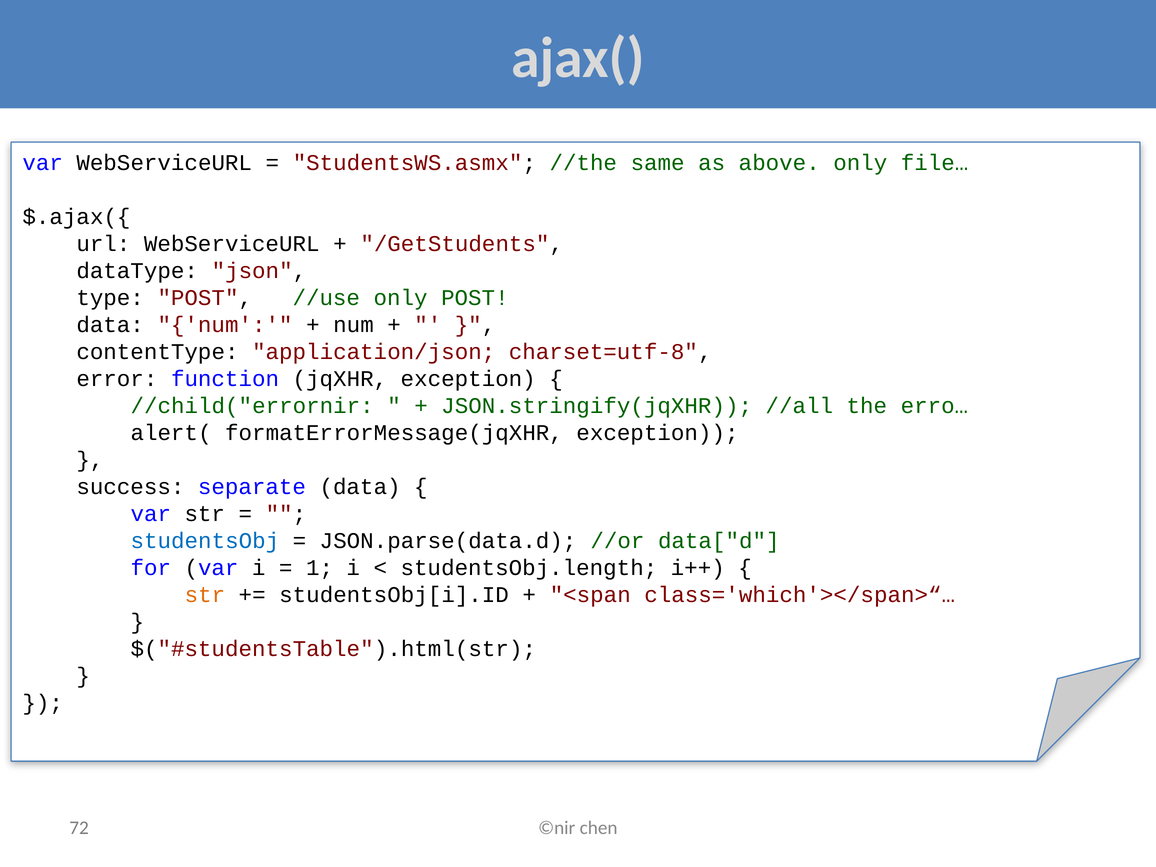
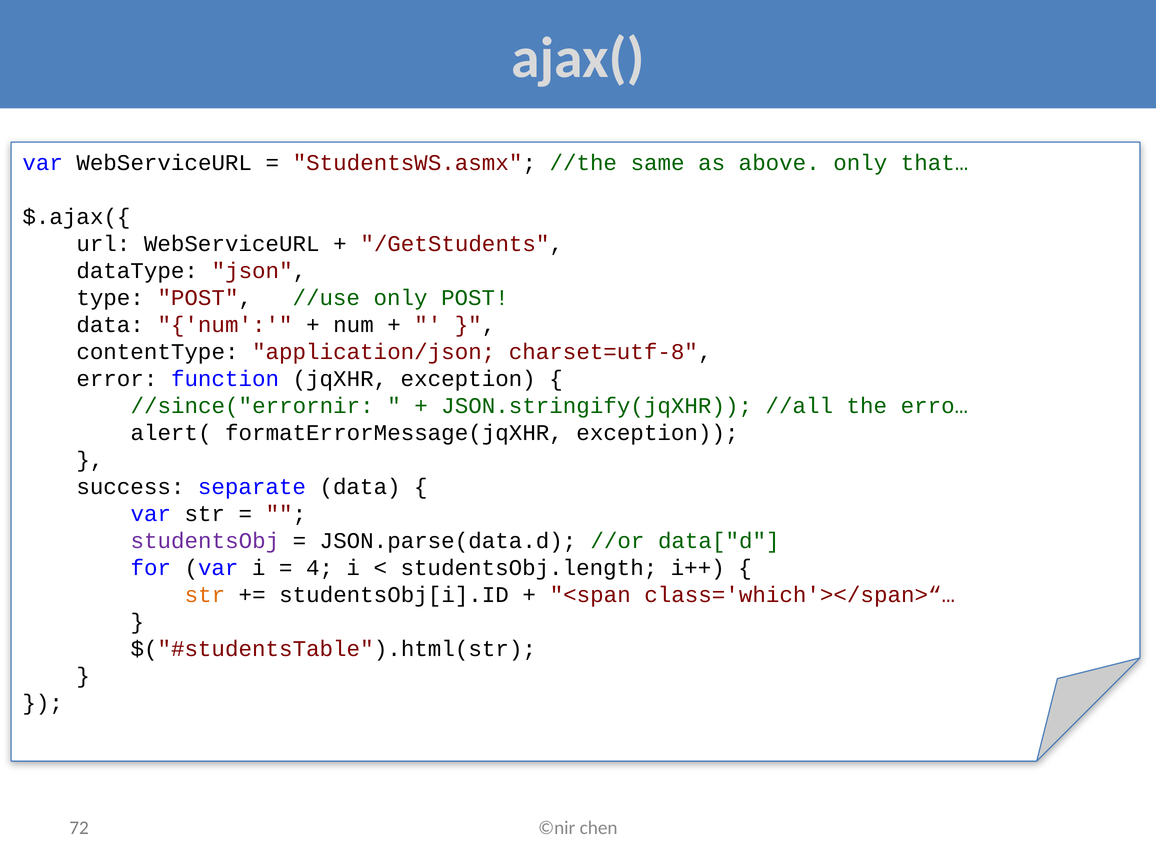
file…: file… -> that…
//child("errornir: //child("errornir -> //since("errornir
studentsObj colour: blue -> purple
1: 1 -> 4
